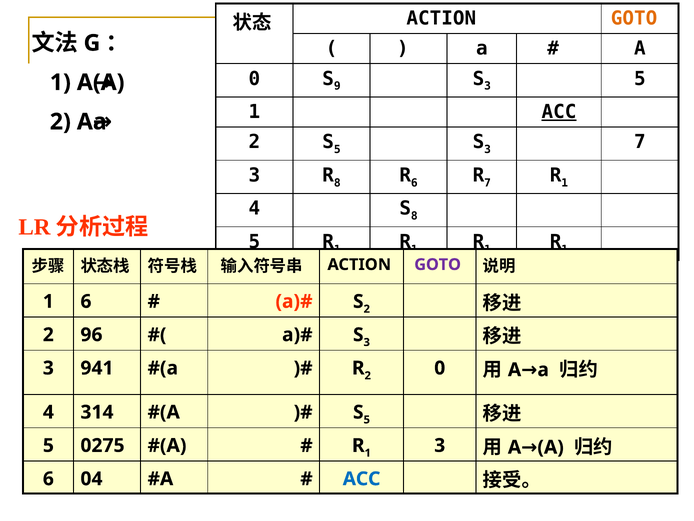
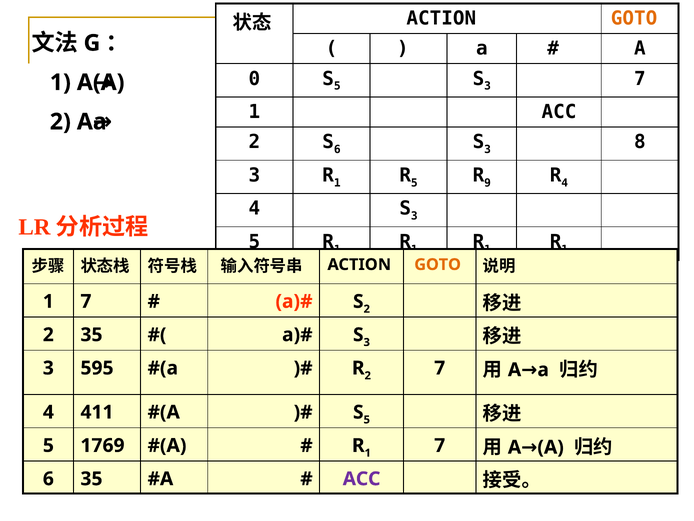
9 at (337, 86): 9 -> 5
3 5: 5 -> 7
ACC at (559, 112) underline: present -> none
5 at (337, 149): 5 -> 6
3 7: 7 -> 8
8 at (337, 183): 8 -> 1
6 at (414, 183): 6 -> 5
7 at (488, 183): 7 -> 9
1 at (565, 183): 1 -> 4
8 at (414, 216): 8 -> 3
GOTO at (438, 264) colour: purple -> orange
6 at (86, 301): 6 -> 7
2 96: 96 -> 35
941: 941 -> 595
2 0: 0 -> 7
314: 314 -> 411
0275: 0275 -> 1769
3 at (440, 445): 3 -> 7
6 04: 04 -> 35
ACC at (362, 478) colour: blue -> purple
